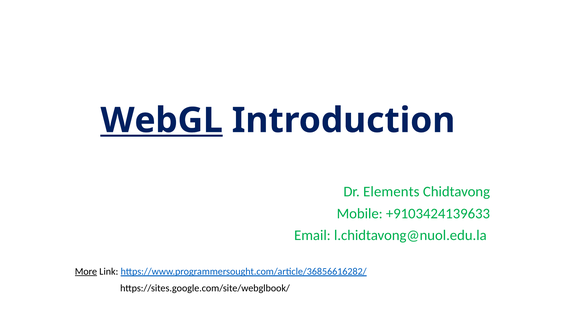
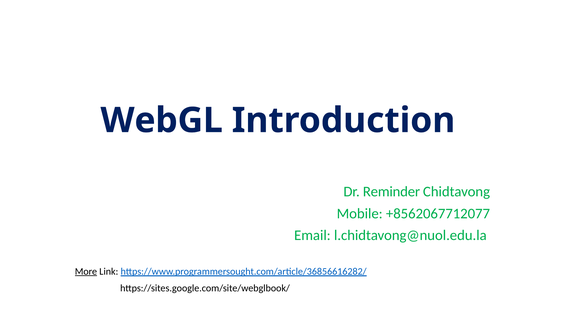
WebGL underline: present -> none
Elements: Elements -> Reminder
+9103424139633: +9103424139633 -> +8562067712077
